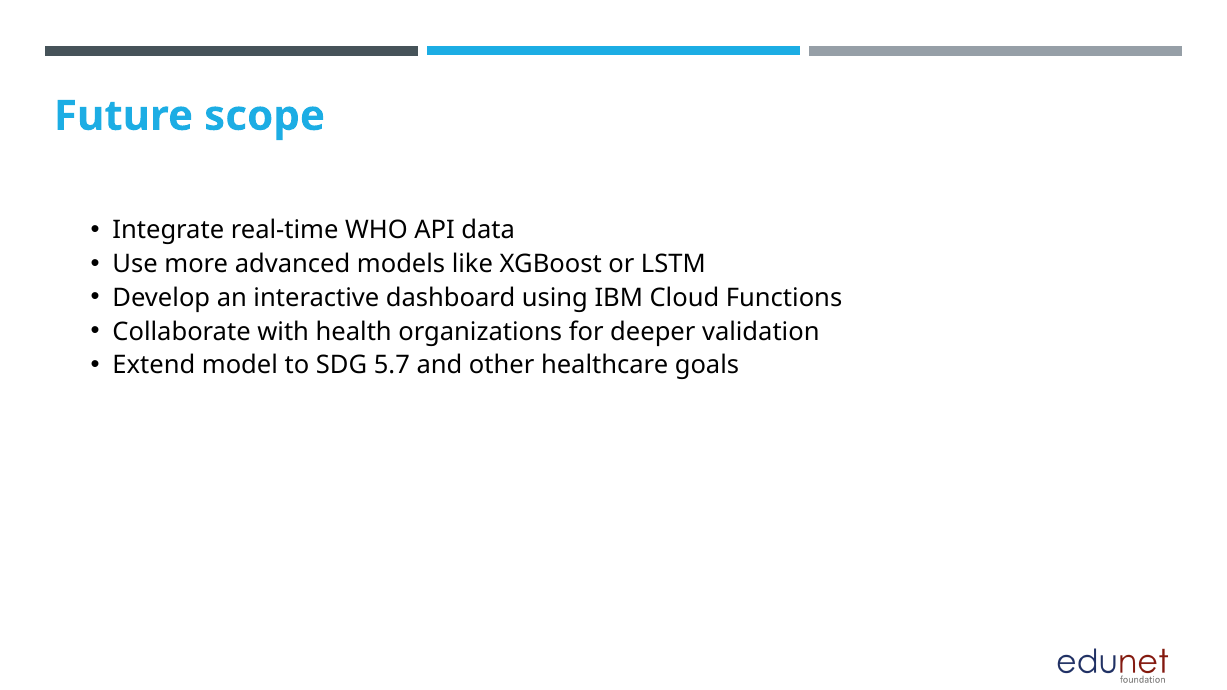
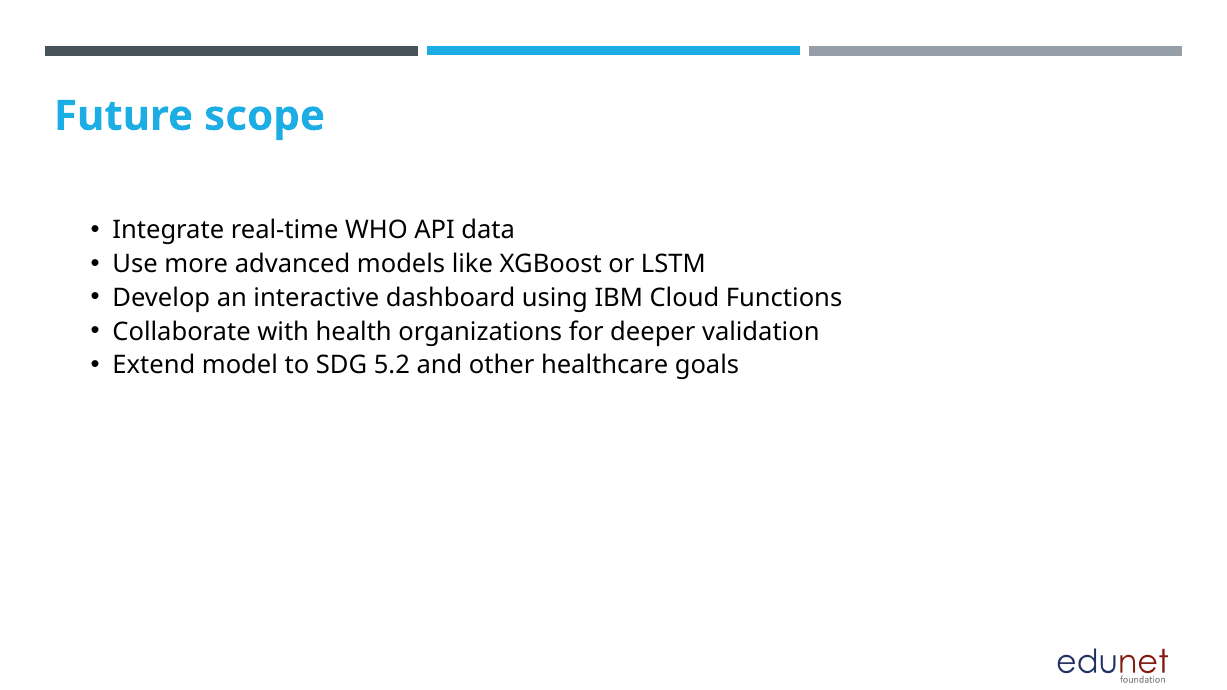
5.7: 5.7 -> 5.2
